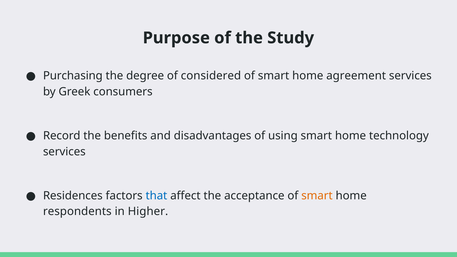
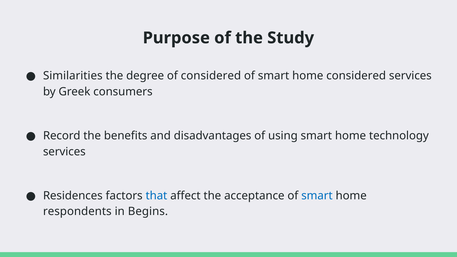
Purchasing: Purchasing -> Similarities
home agreement: agreement -> considered
smart at (317, 196) colour: orange -> blue
Higher: Higher -> Begins
